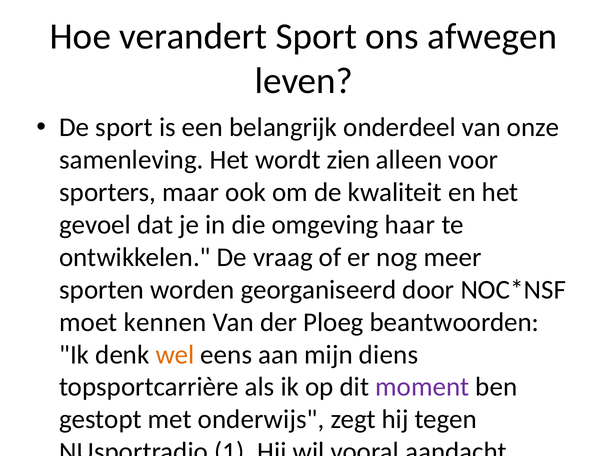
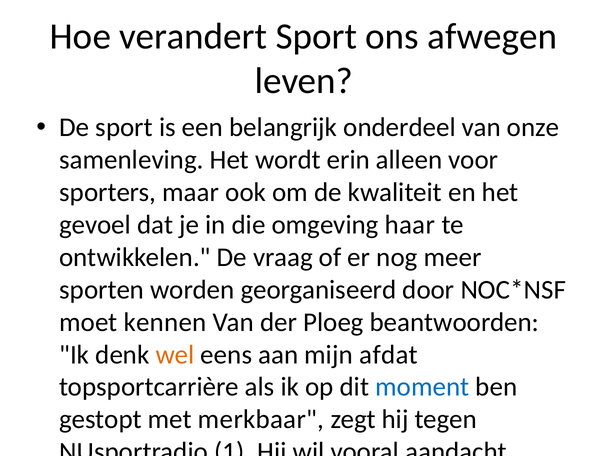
zien: zien -> erin
diens: diens -> afdat
moment colour: purple -> blue
onderwijs: onderwijs -> merkbaar
